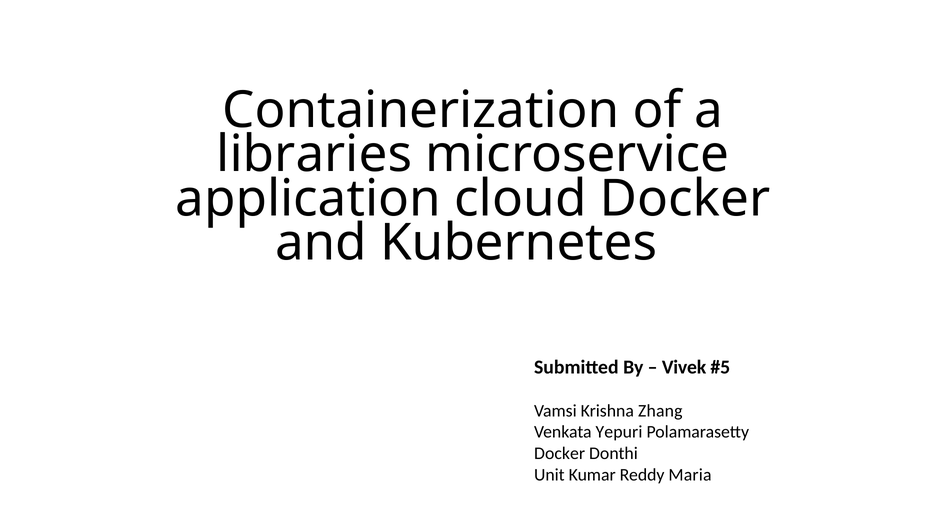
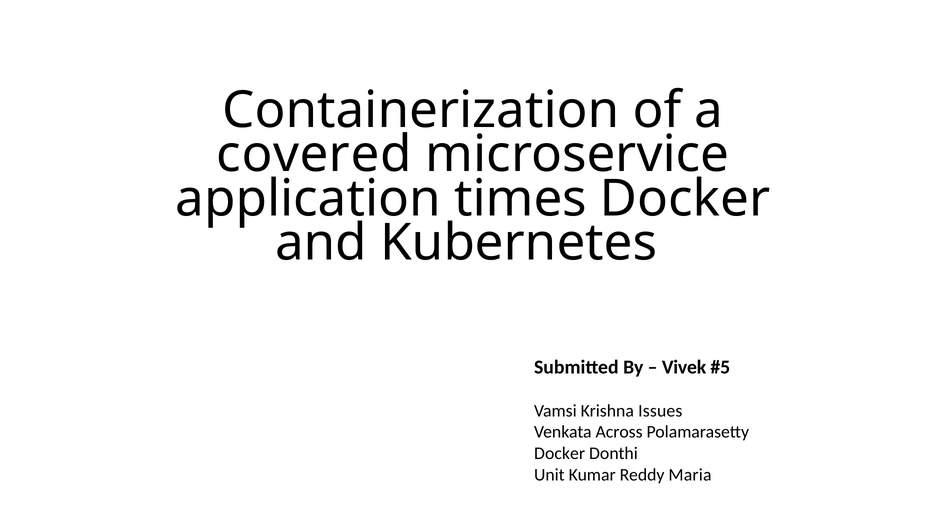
libraries: libraries -> covered
cloud: cloud -> times
Zhang: Zhang -> Issues
Yepuri: Yepuri -> Across
